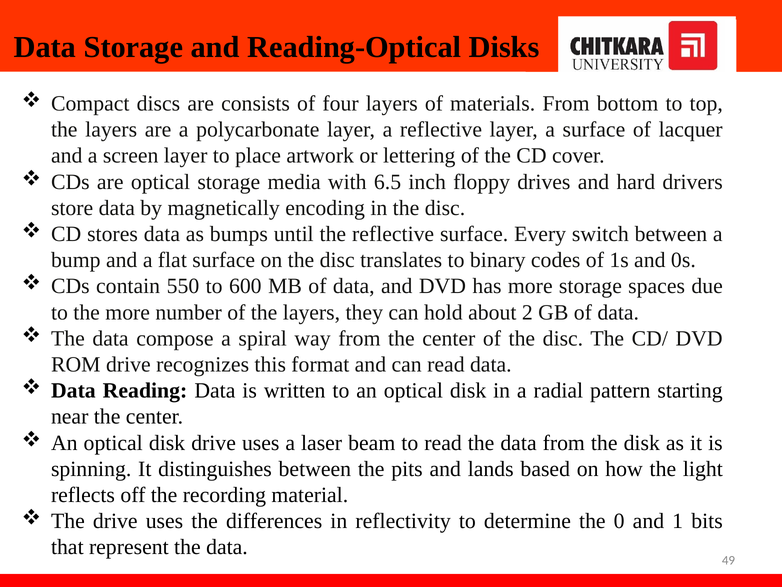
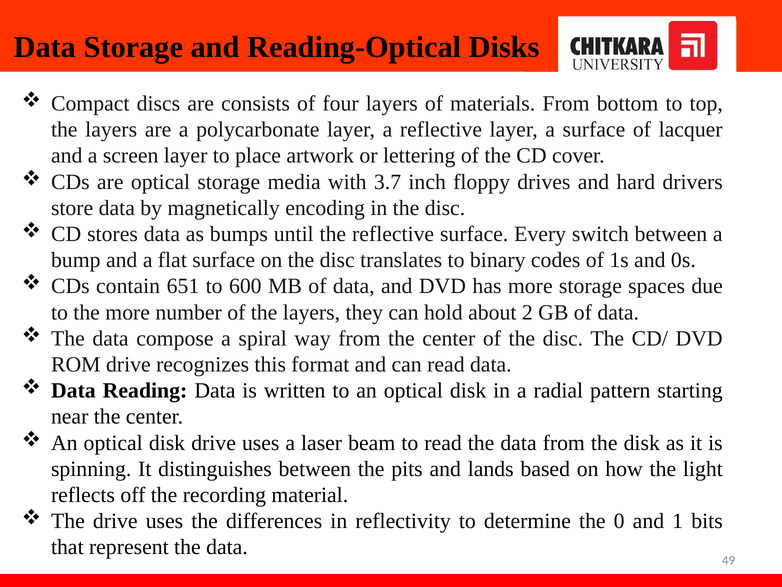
6.5: 6.5 -> 3.7
550: 550 -> 651
